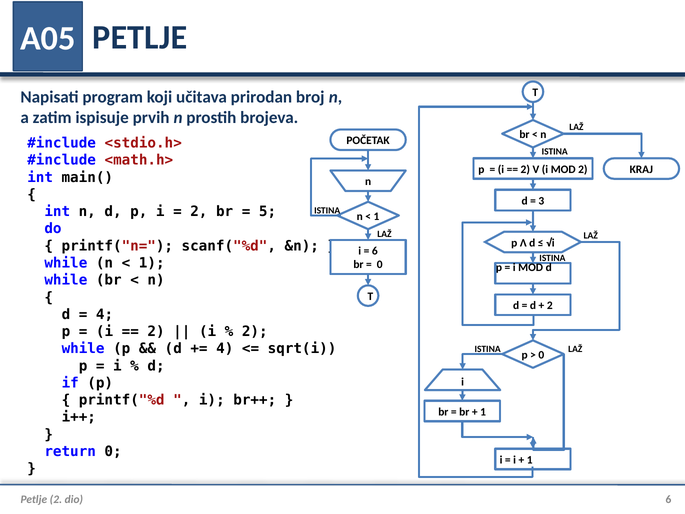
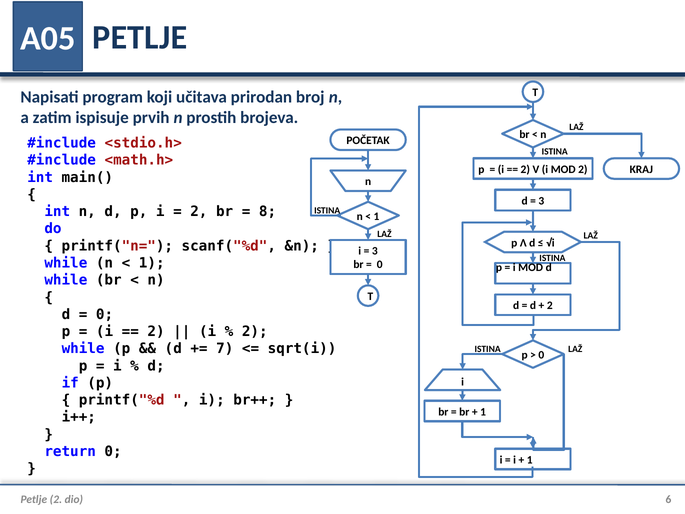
5: 5 -> 8
6 at (375, 251): 6 -> 3
4 at (105, 314): 4 -> 0
4 at (225, 349): 4 -> 7
